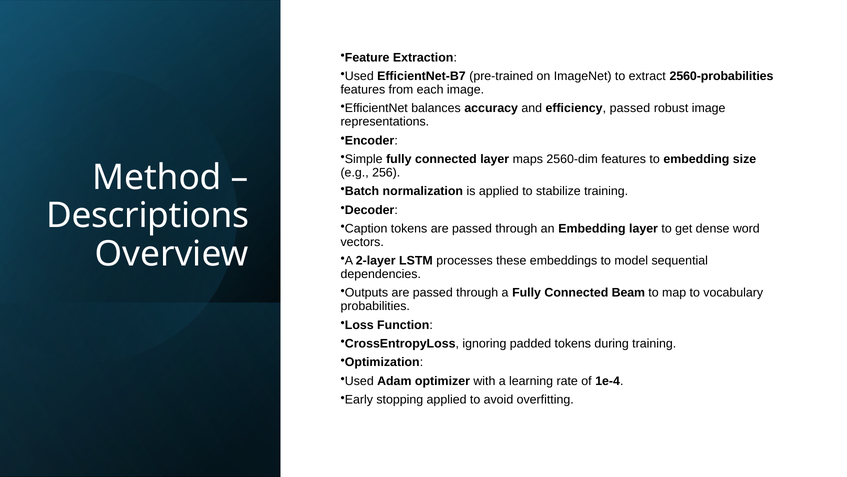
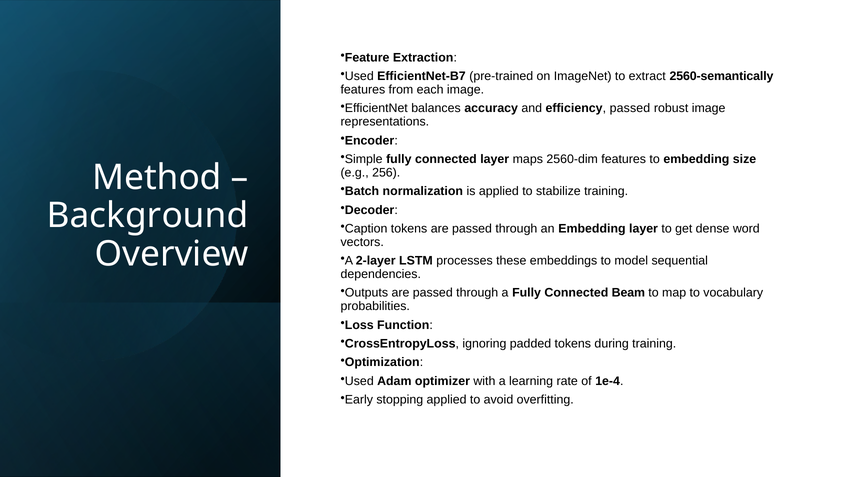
2560-probabilities: 2560-probabilities -> 2560-semantically
Descriptions: Descriptions -> Background
